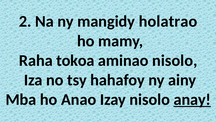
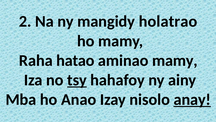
tokoa: tokoa -> hatao
aminao nisolo: nisolo -> mamy
tsy underline: none -> present
